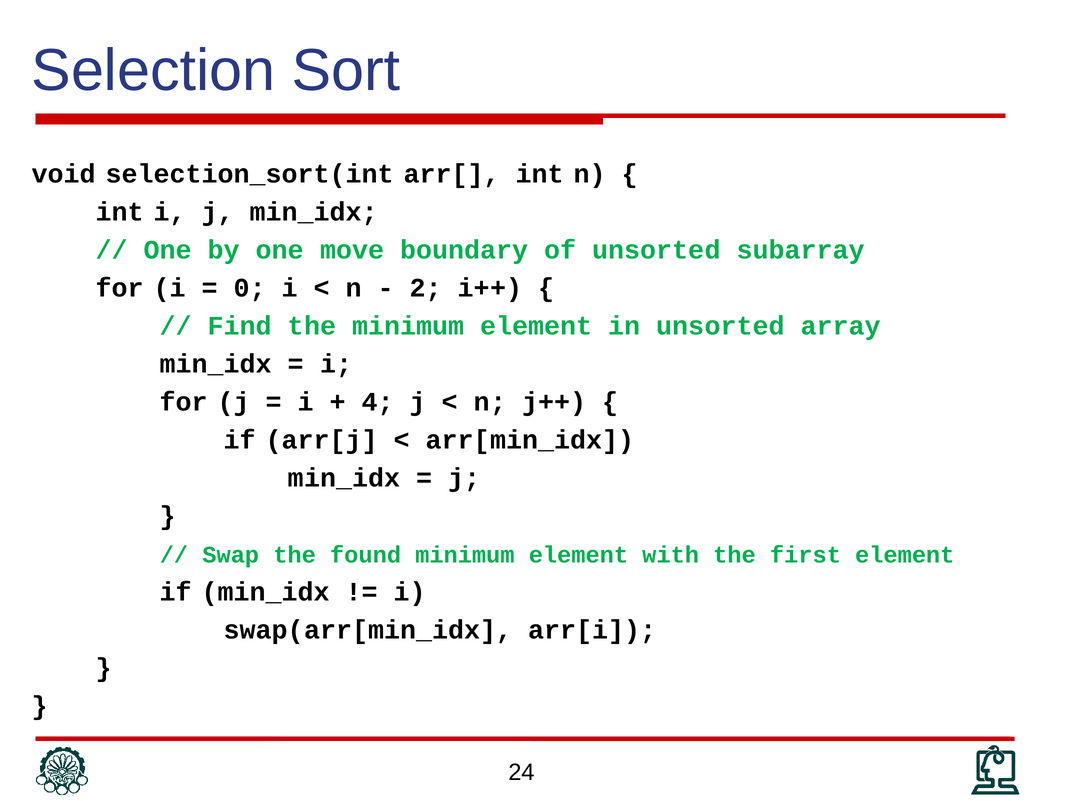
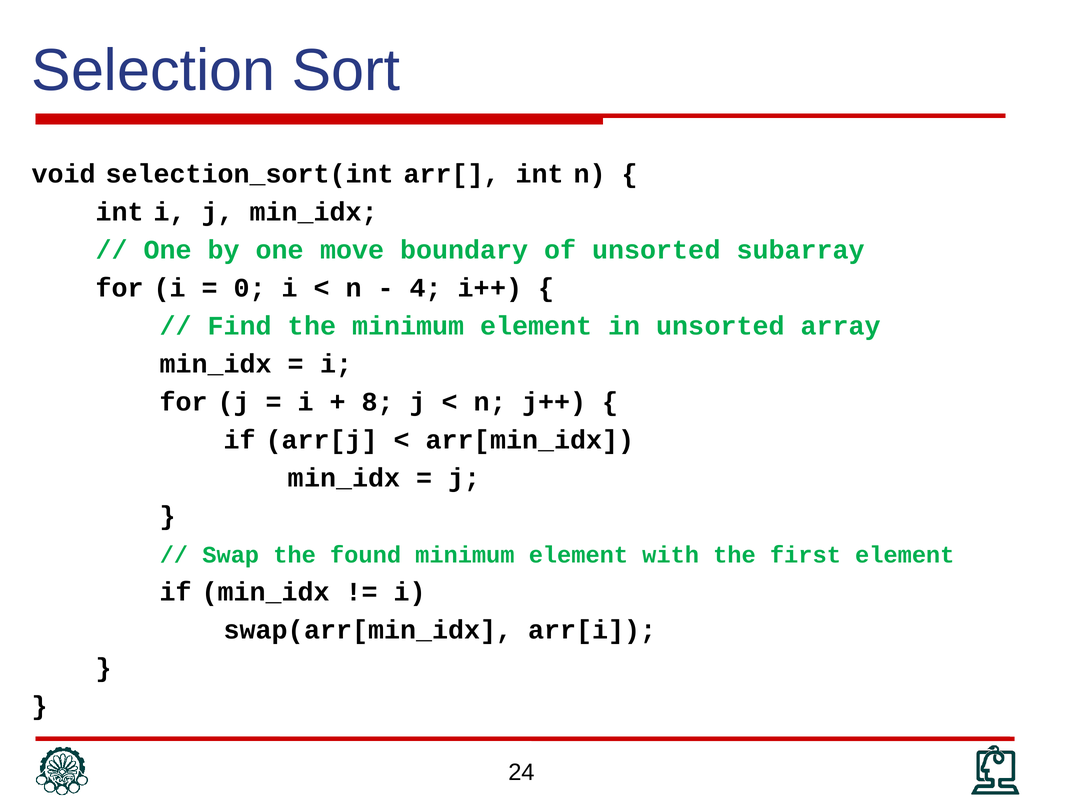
2: 2 -> 4
4: 4 -> 8
